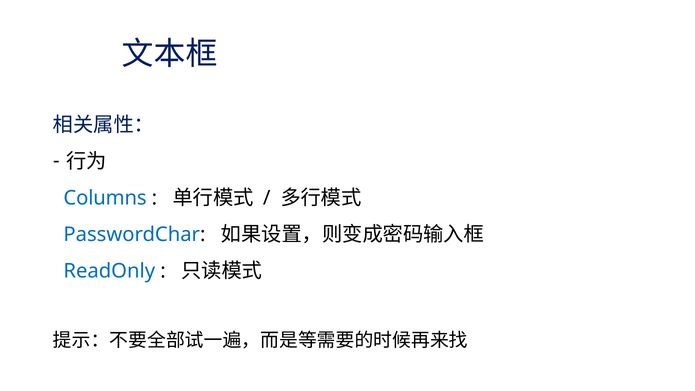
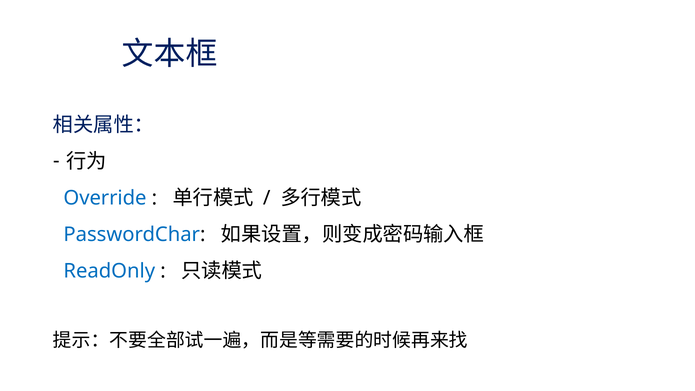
Columns: Columns -> Override
